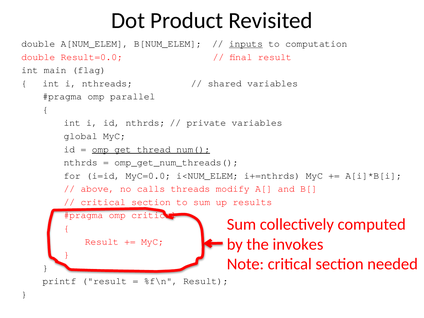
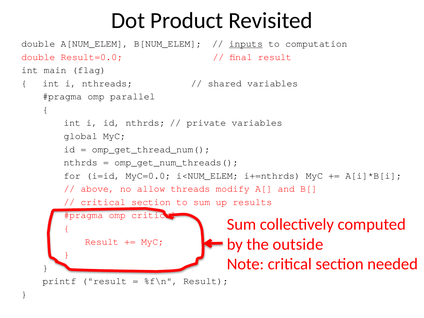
omp_get_thread_num( underline: present -> none
calls: calls -> allow
invokes: invokes -> outside
